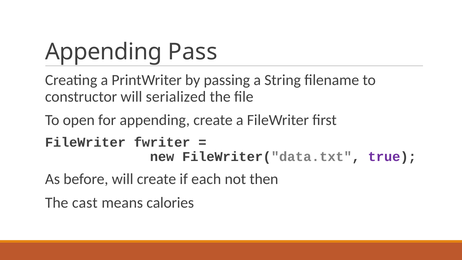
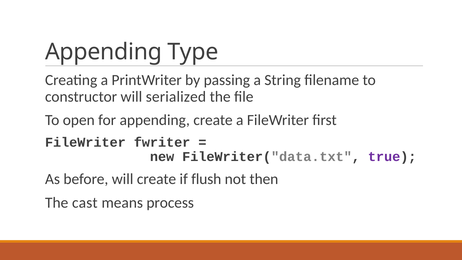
Pass: Pass -> Type
each: each -> flush
calories: calories -> process
